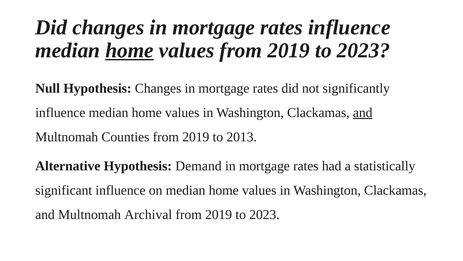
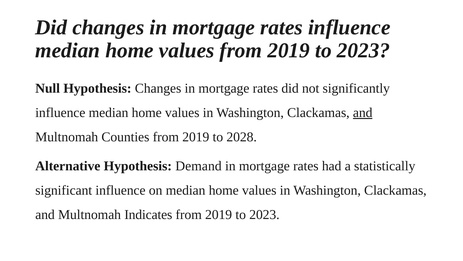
home at (130, 50) underline: present -> none
2013: 2013 -> 2028
Archival: Archival -> Indicates
